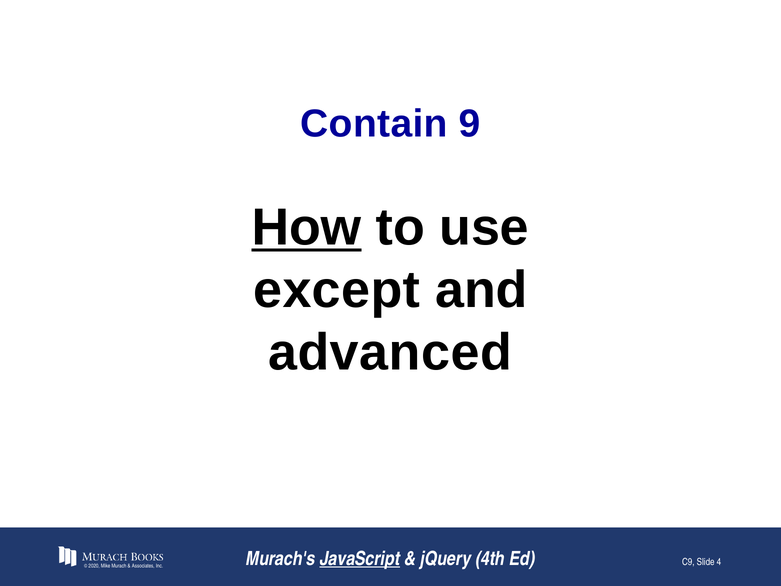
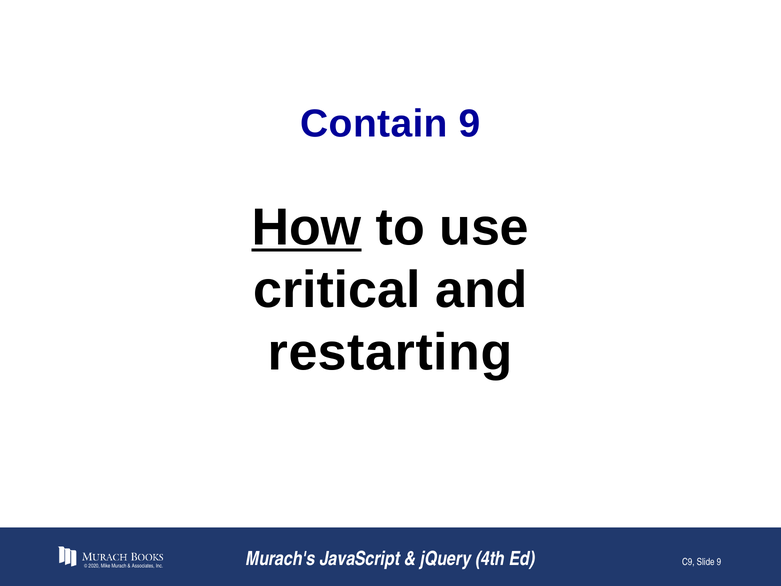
except: except -> critical
advanced: advanced -> restarting
JavaScript underline: present -> none
Slide 4: 4 -> 9
